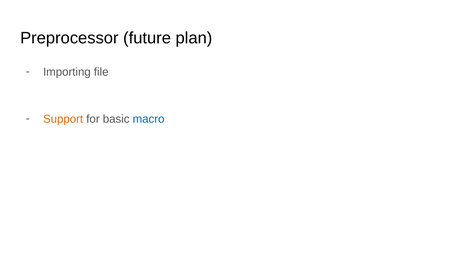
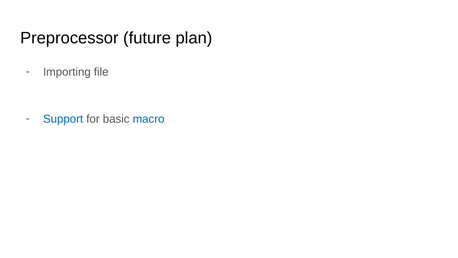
Support colour: orange -> blue
